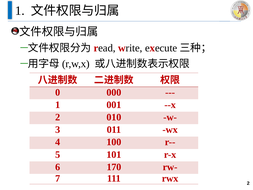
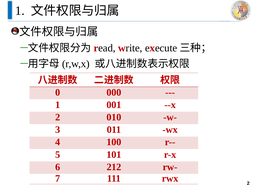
170: 170 -> 212
